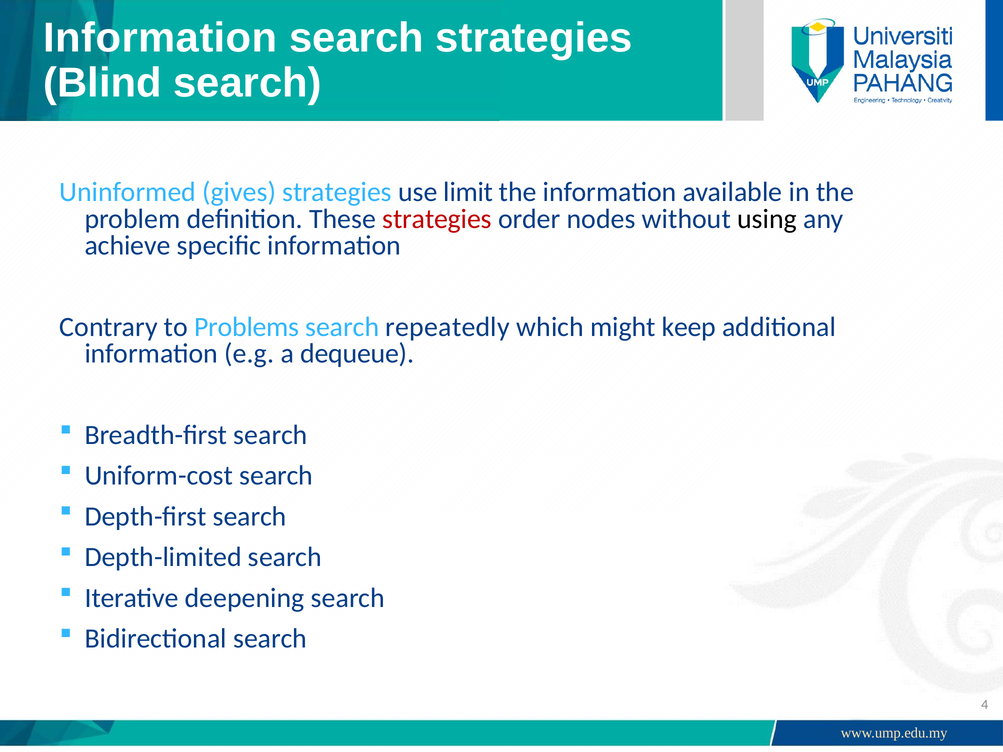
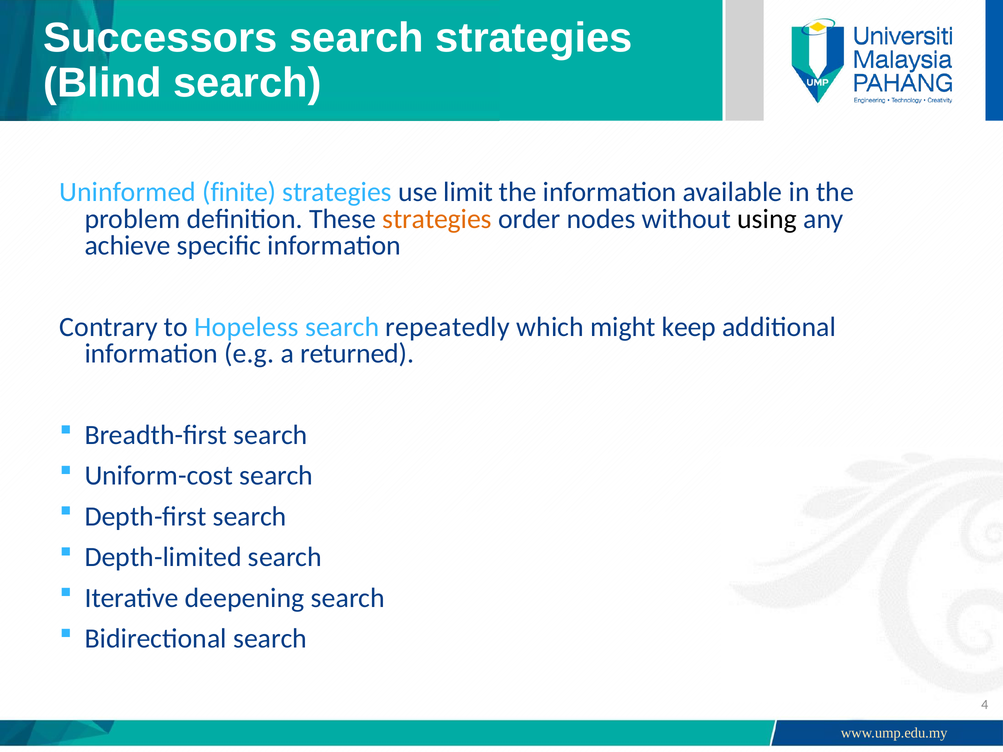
Information at (160, 38): Information -> Successors
gives: gives -> finite
strategies at (437, 219) colour: red -> orange
Problems: Problems -> Hopeless
dequeue: dequeue -> returned
